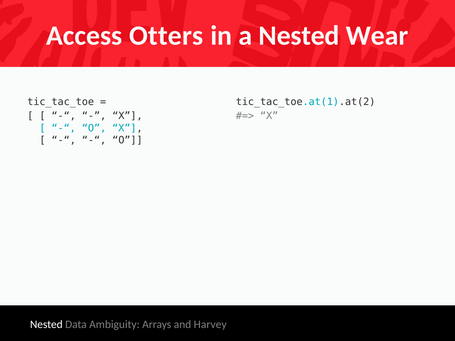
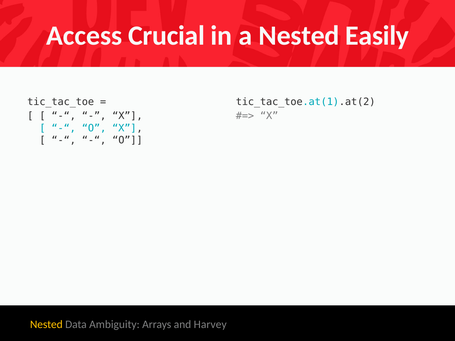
Otters: Otters -> Crucial
Wear: Wear -> Easily
Nested at (46, 325) colour: white -> yellow
